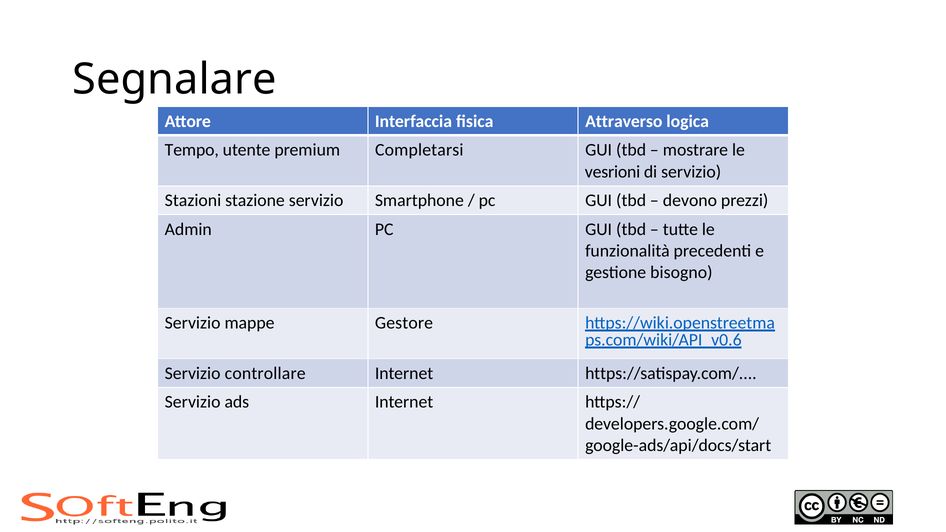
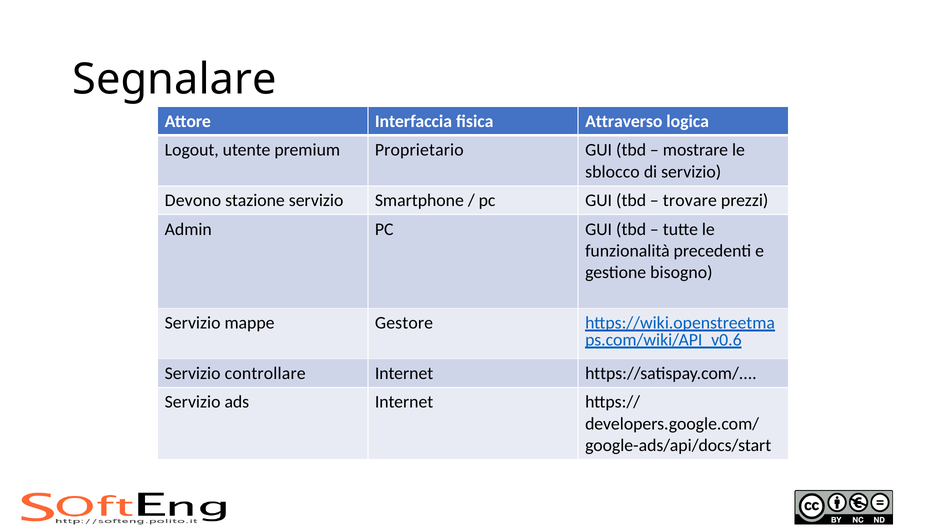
Tempo: Tempo -> Logout
Completarsi: Completarsi -> Proprietario
vesrioni: vesrioni -> sblocco
Stazioni: Stazioni -> Devono
devono: devono -> trovare
